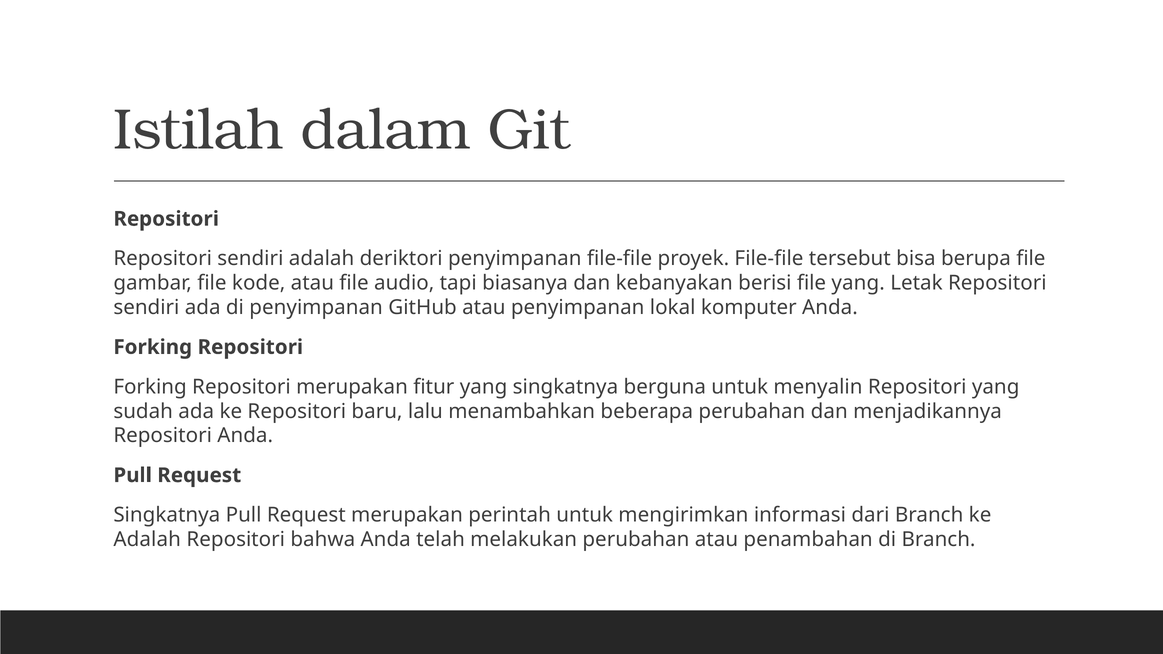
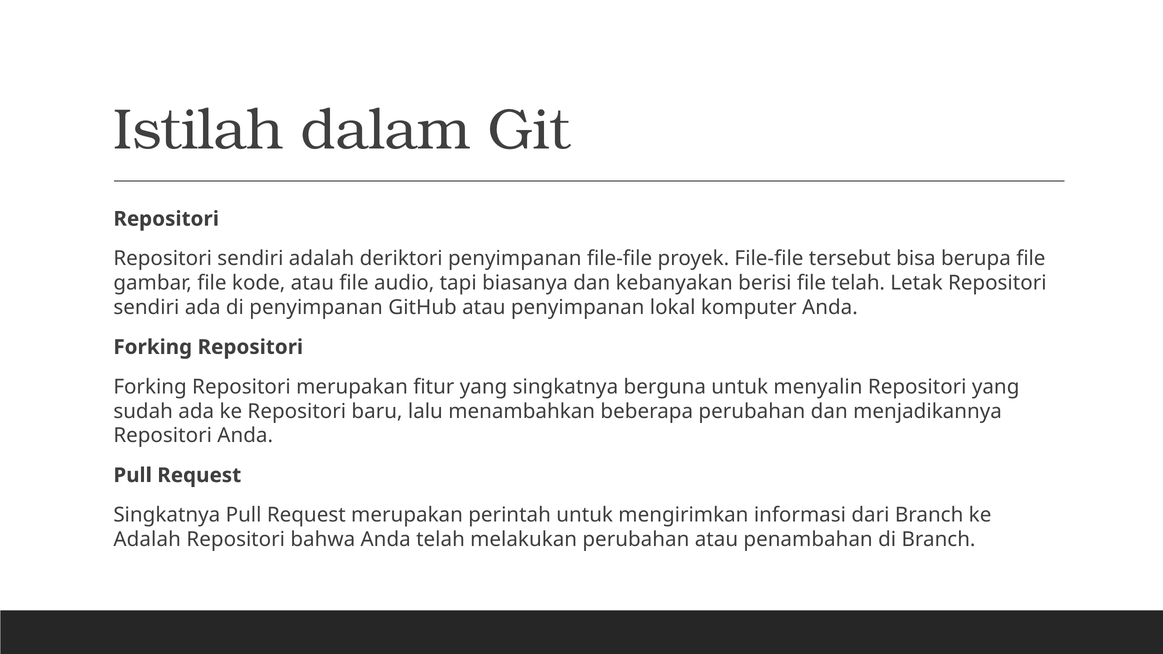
file yang: yang -> telah
